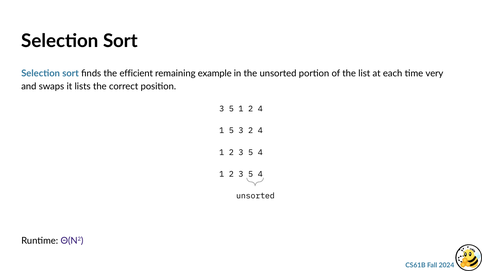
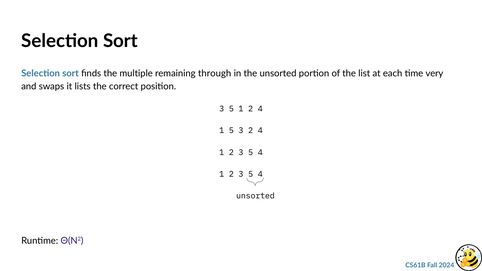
efficient: efficient -> multiple
example: example -> through
